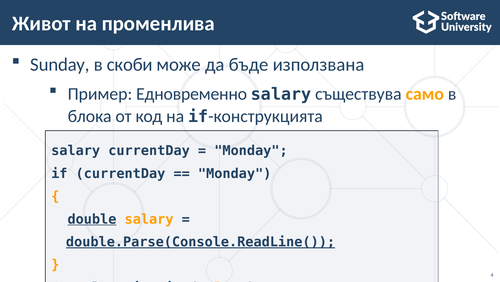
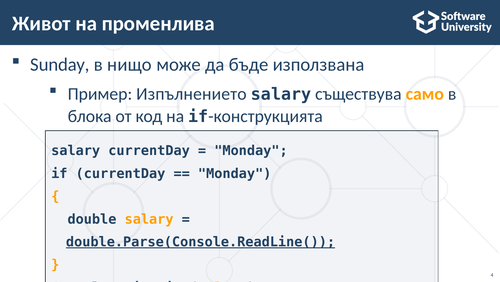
скоби: скоби -> нищо
Едновременно: Едновременно -> Изпълнението
double underline: present -> none
